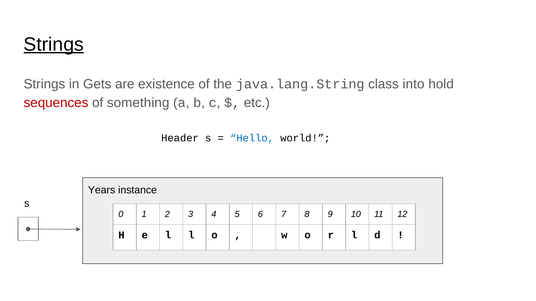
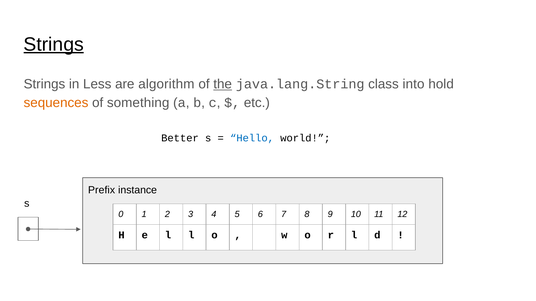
Gets: Gets -> Less
existence: existence -> algorithm
the underline: none -> present
sequences colour: red -> orange
Header: Header -> Better
Years: Years -> Prefix
